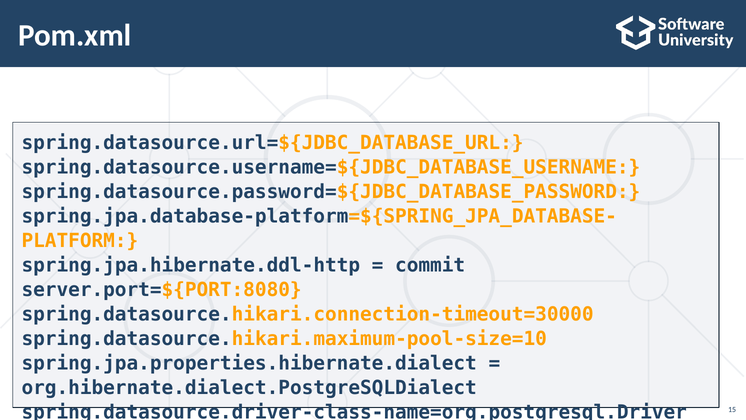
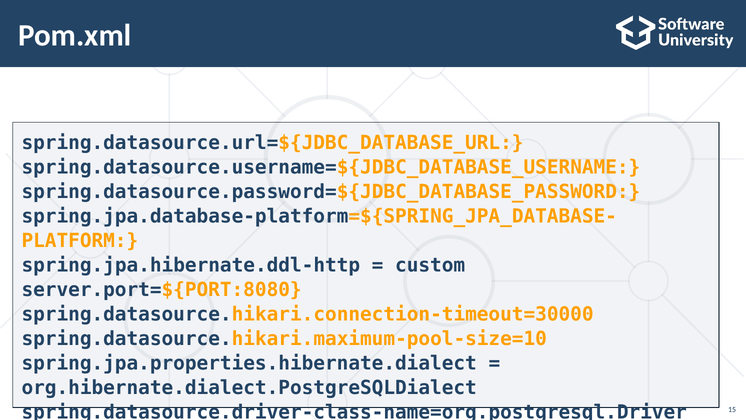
commit: commit -> custom
